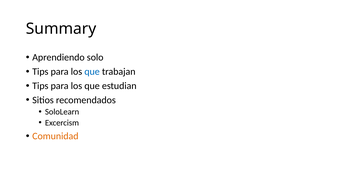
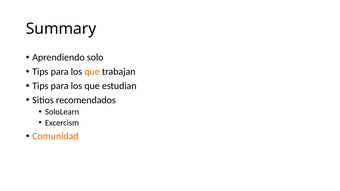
que at (92, 72) colour: blue -> orange
